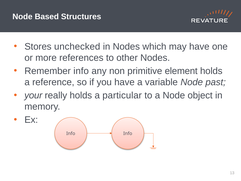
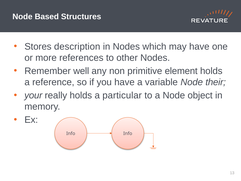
unchecked: unchecked -> description
Remember info: info -> well
past: past -> their
